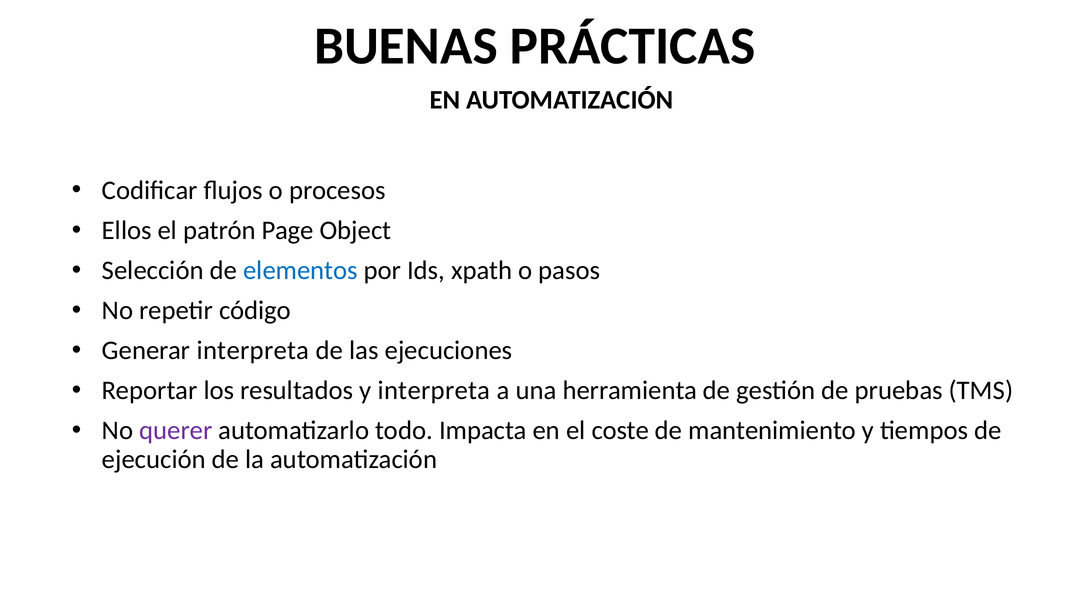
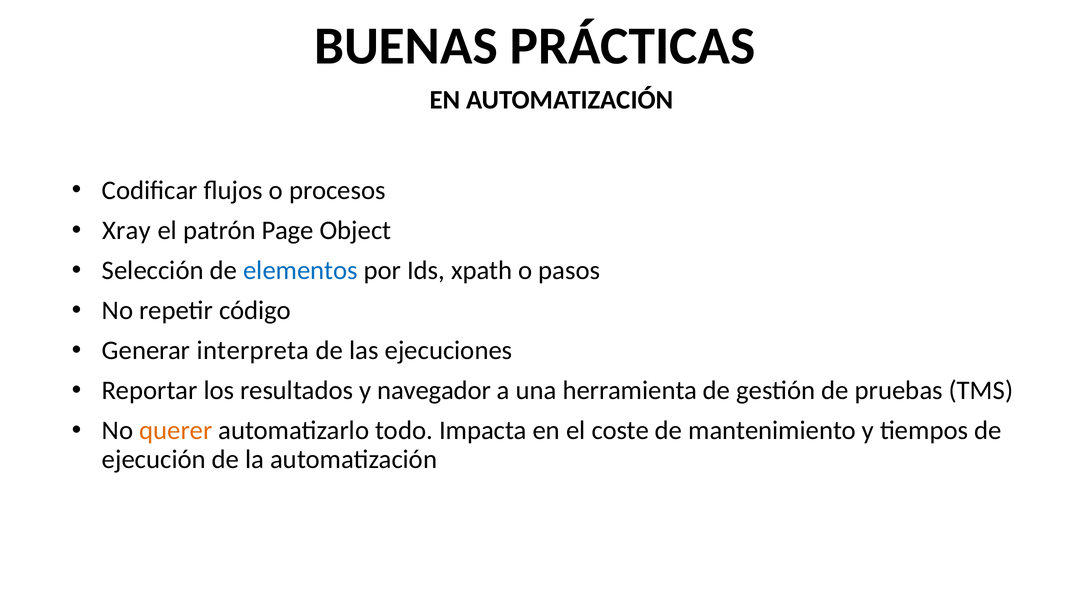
Ellos: Ellos -> Xray
y interpreta: interpreta -> navegador
querer colour: purple -> orange
